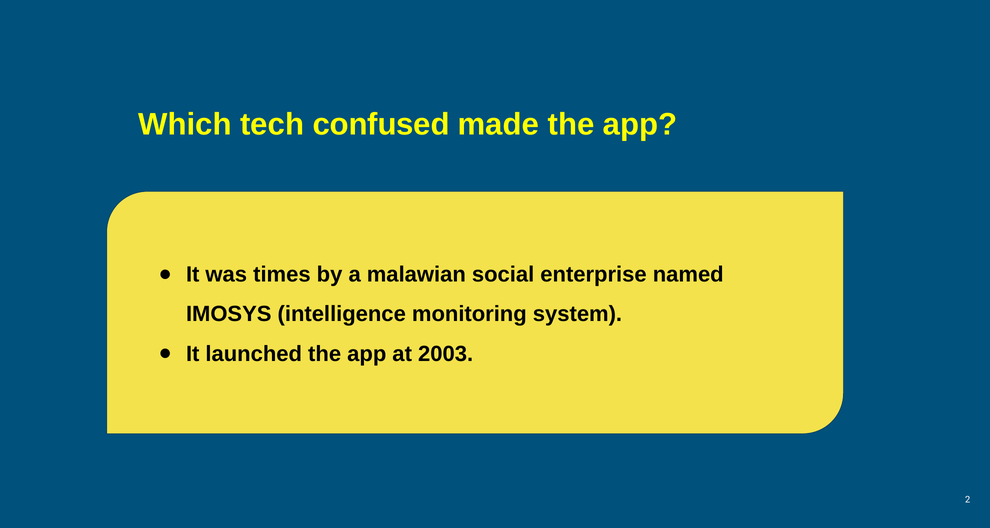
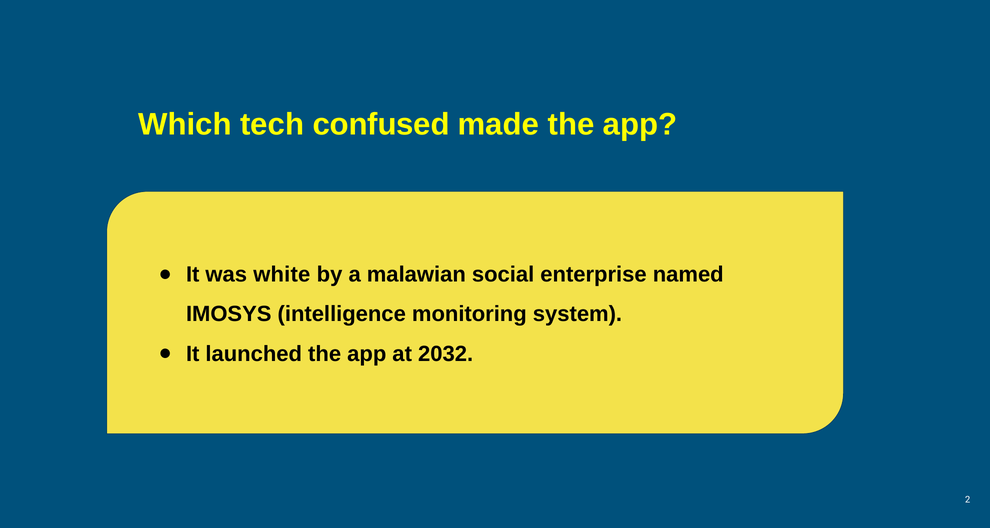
times: times -> white
2003: 2003 -> 2032
